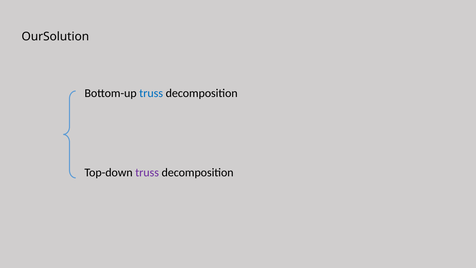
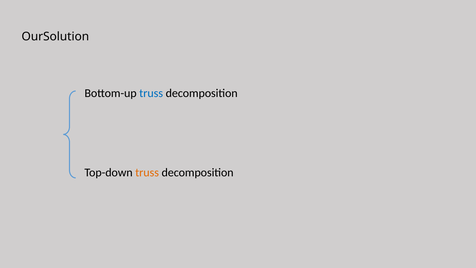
truss at (147, 173) colour: purple -> orange
